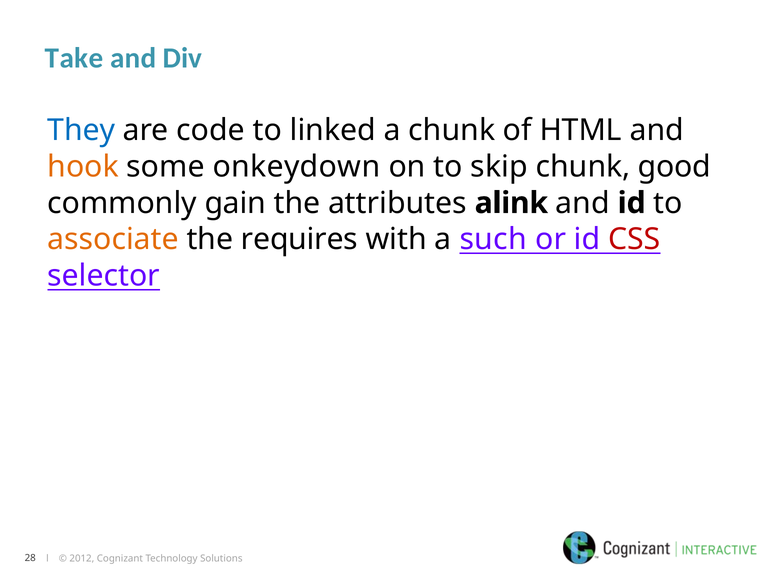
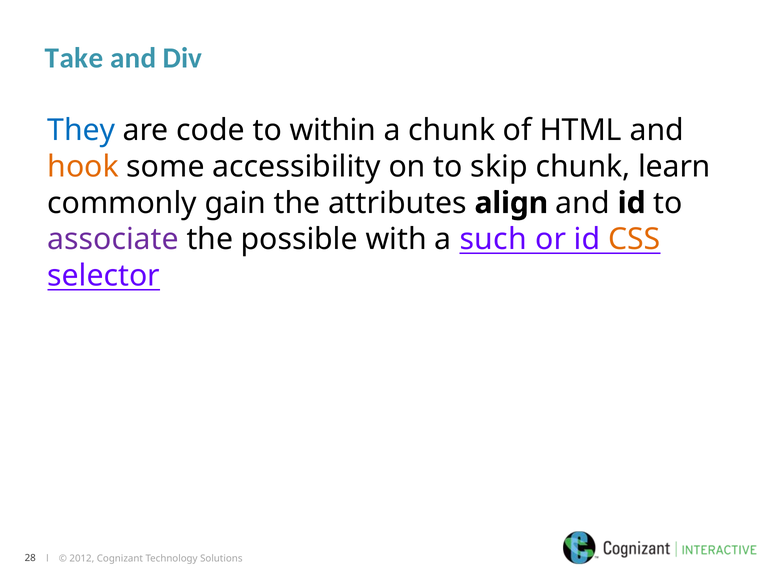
linked: linked -> within
onkeydown: onkeydown -> accessibility
good: good -> learn
alink: alink -> align
associate colour: orange -> purple
requires: requires -> possible
CSS colour: red -> orange
